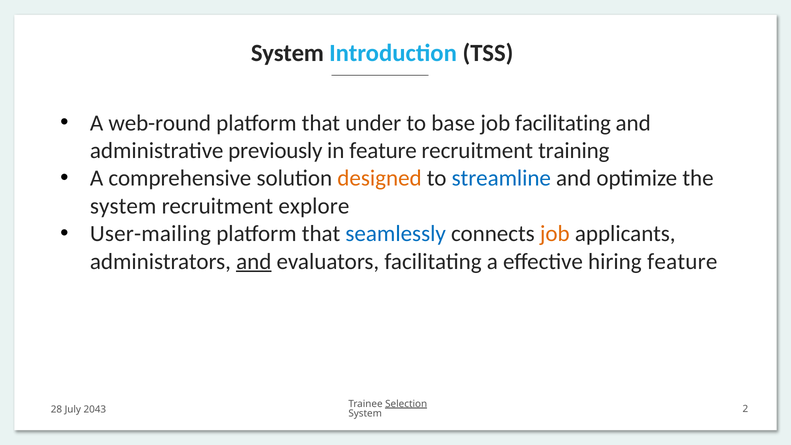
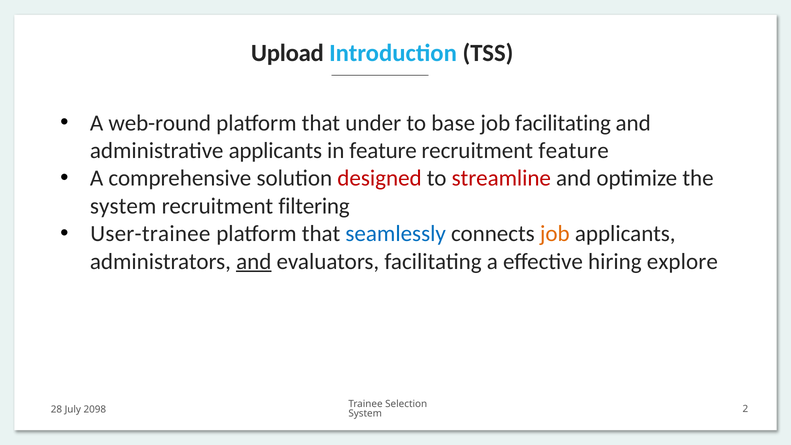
System at (287, 53): System -> Upload
administrative previously: previously -> applicants
recruitment training: training -> feature
designed colour: orange -> red
streamline colour: blue -> red
explore: explore -> filtering
User-mailing: User-mailing -> User-trainee
hiring feature: feature -> explore
Selection underline: present -> none
2043: 2043 -> 2098
